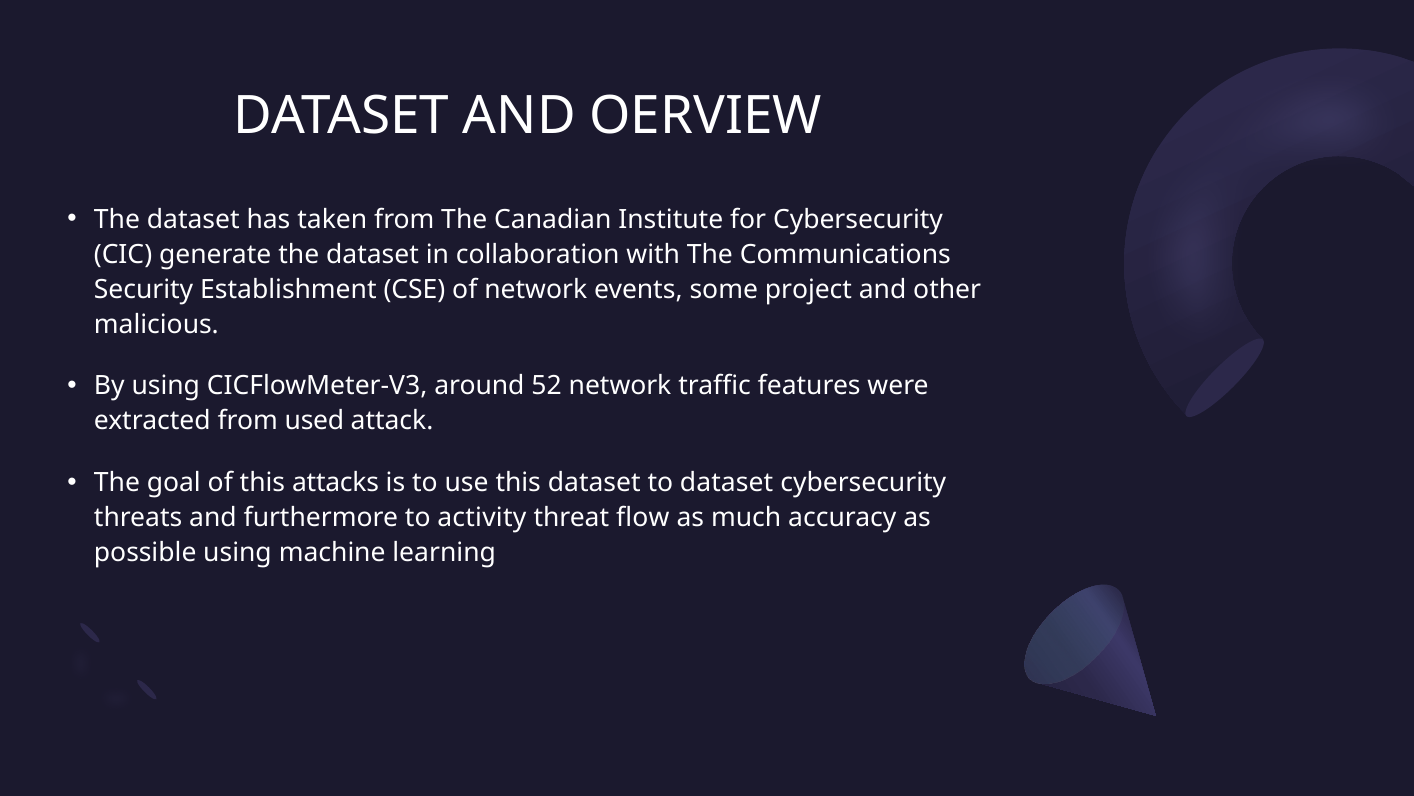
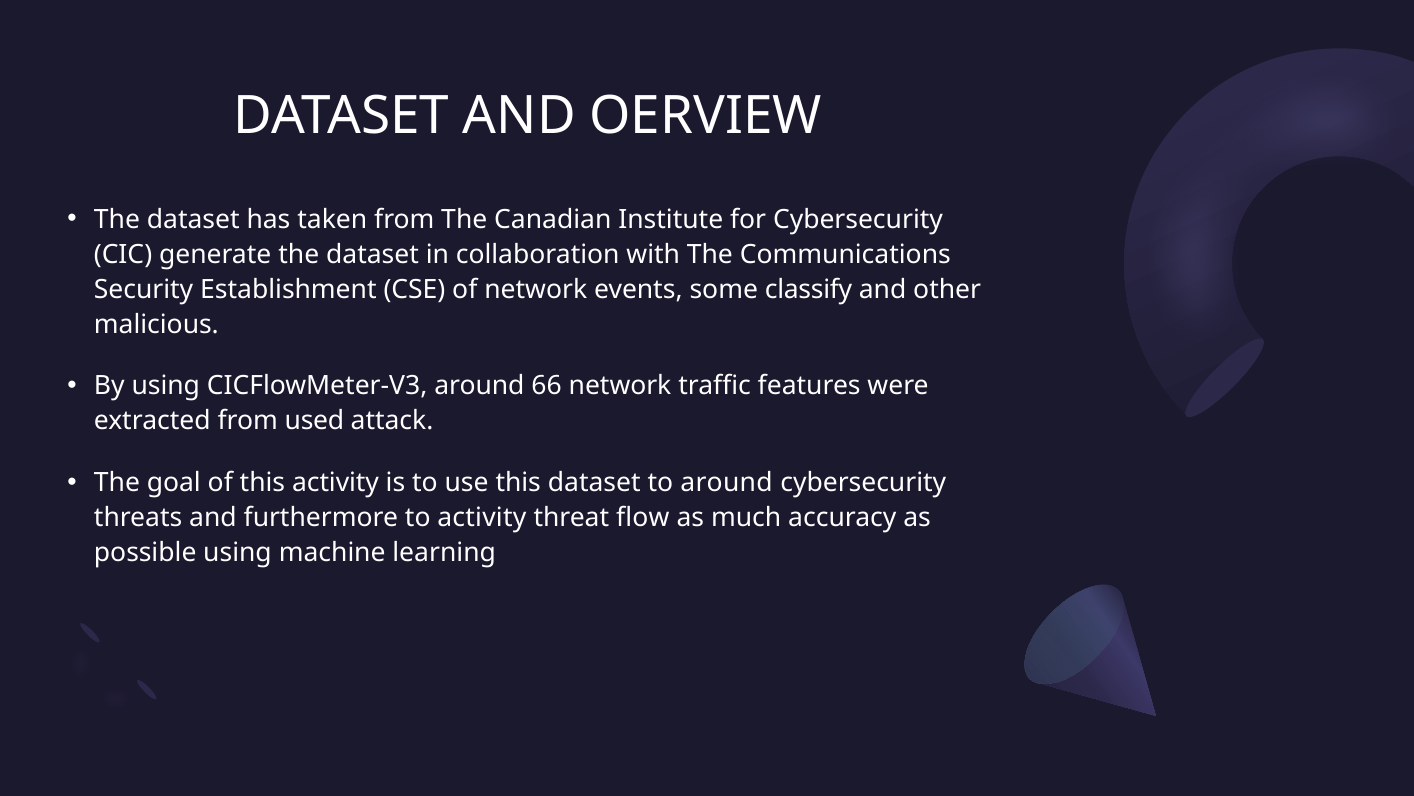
project: project -> classify
52: 52 -> 66
this attacks: attacks -> activity
to dataset: dataset -> around
